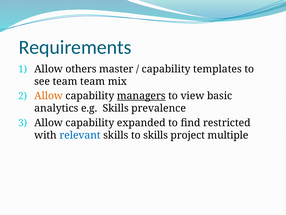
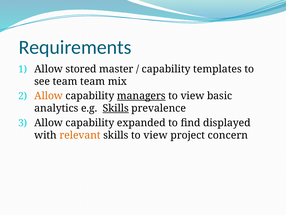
others: others -> stored
Skills at (116, 108) underline: none -> present
restricted: restricted -> displayed
relevant colour: blue -> orange
skills to skills: skills -> view
multiple: multiple -> concern
